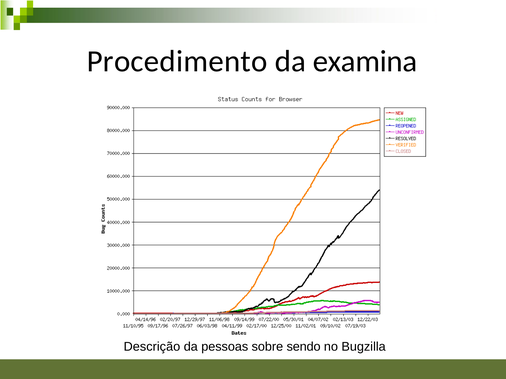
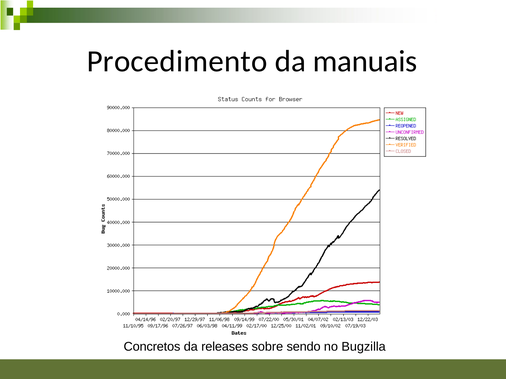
examina: examina -> manuais
Descrição: Descrição -> Concretos
pessoas: pessoas -> releases
